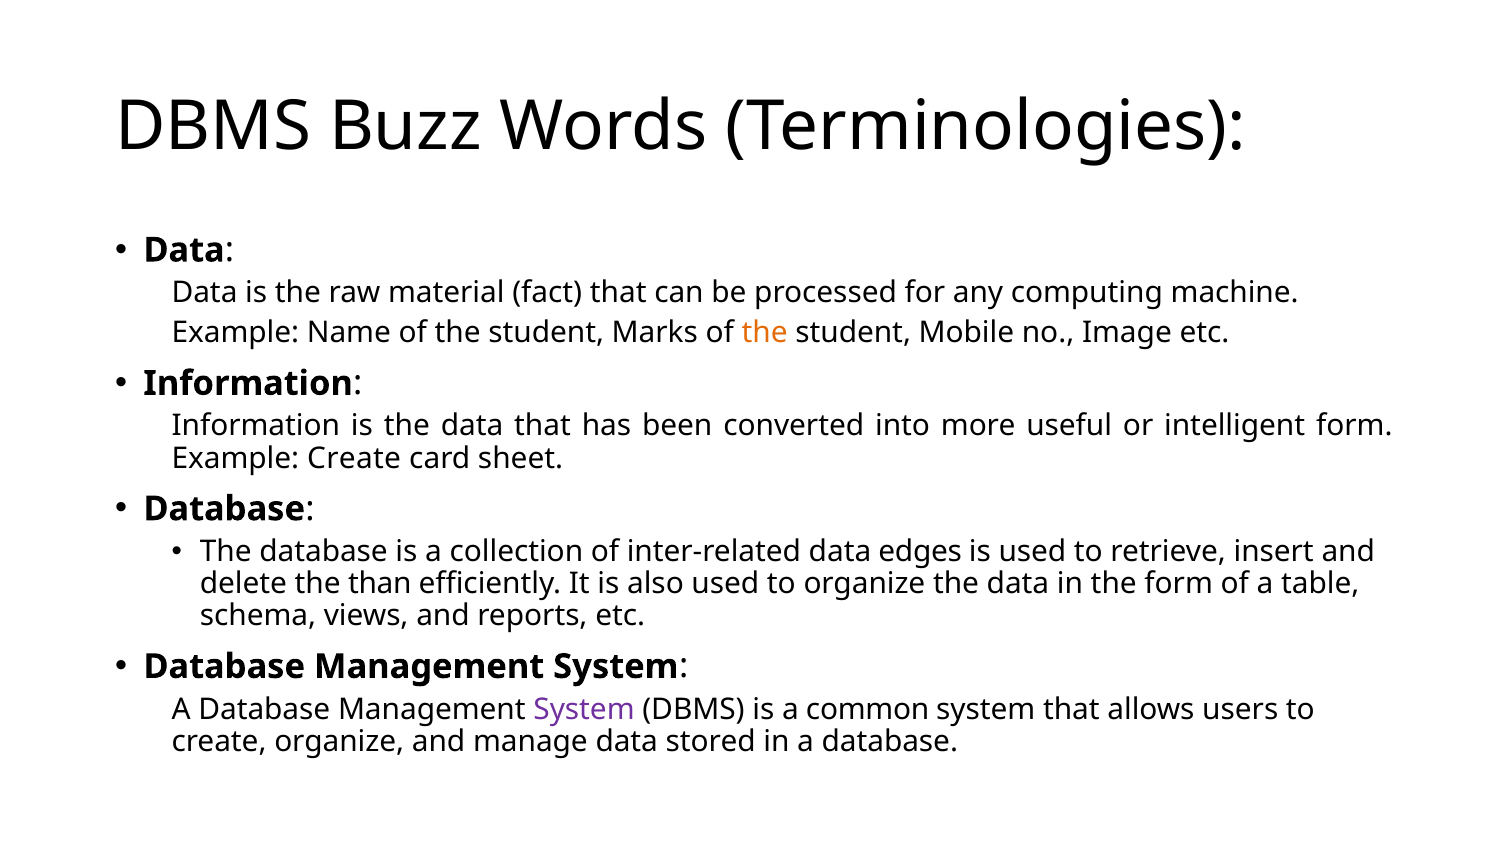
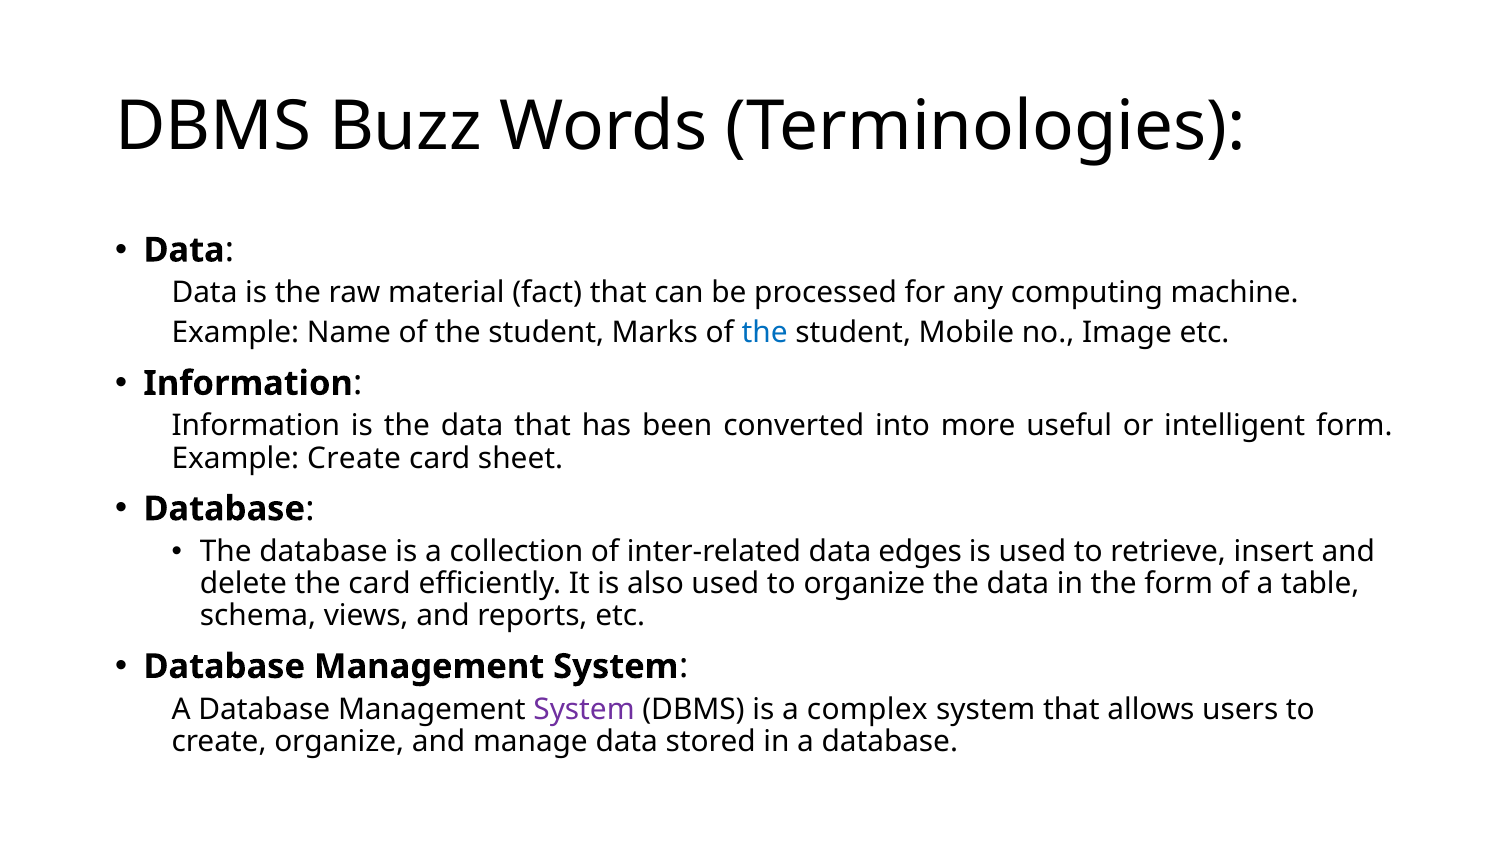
the at (765, 333) colour: orange -> blue
the than: than -> card
common: common -> complex
